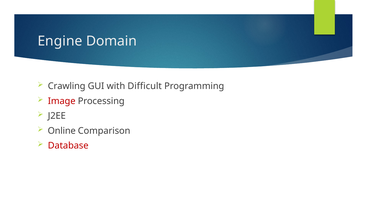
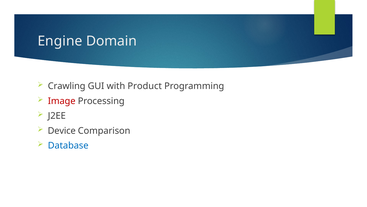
Difficult: Difficult -> Product
Online: Online -> Device
Database colour: red -> blue
